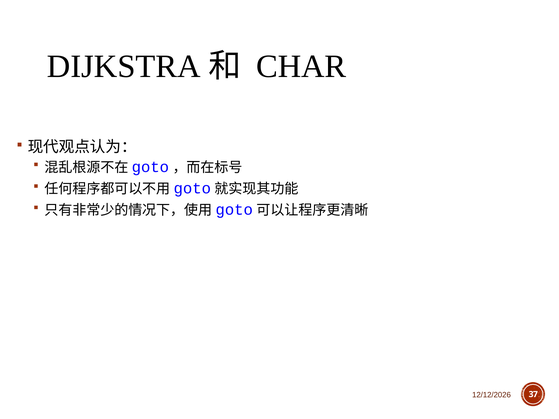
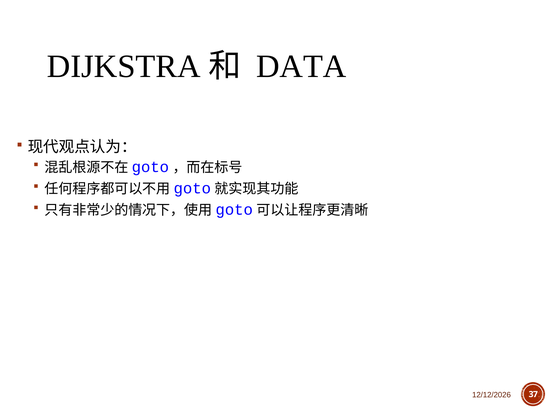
CHAR: CHAR -> DATA
